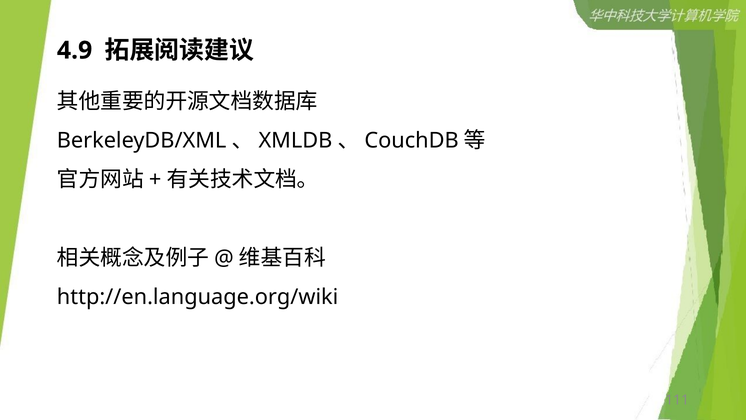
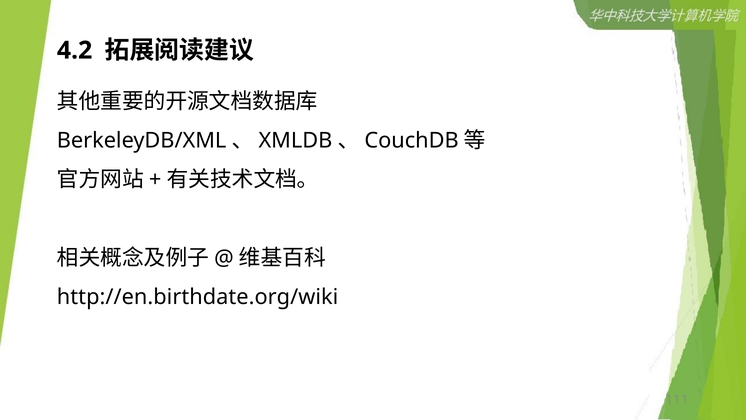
4.9: 4.9 -> 4.2
http://en.language.org/wiki: http://en.language.org/wiki -> http://en.birthdate.org/wiki
